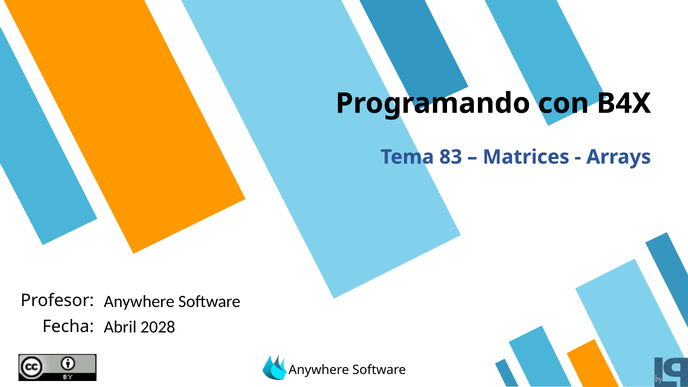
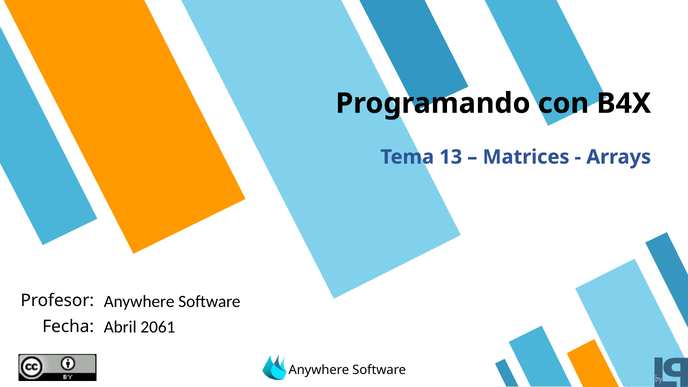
83: 83 -> 13
2028: 2028 -> 2061
